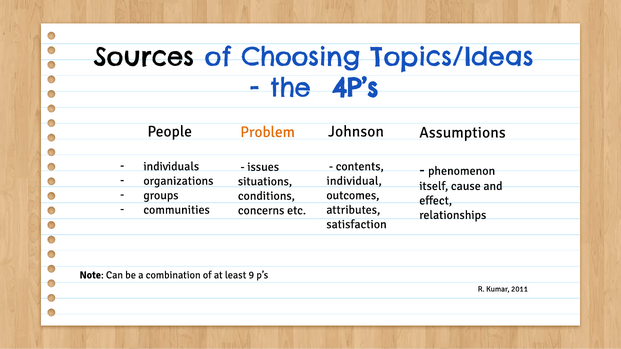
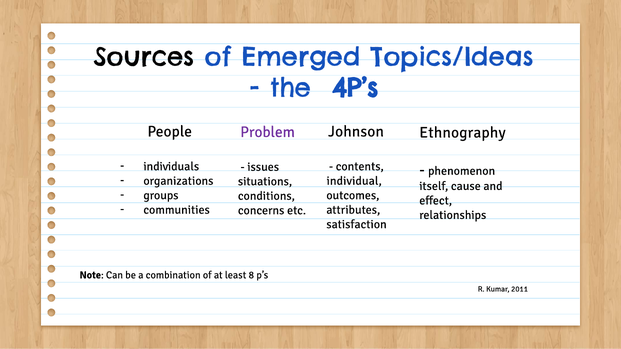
Choosing: Choosing -> Emerged
Problem colour: orange -> purple
Assumptions: Assumptions -> Ethnography
9: 9 -> 8
